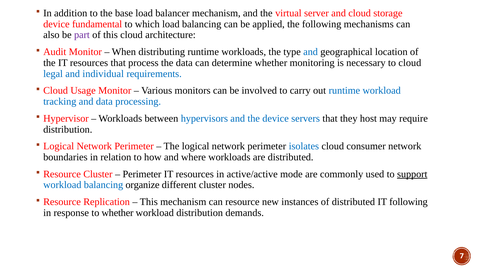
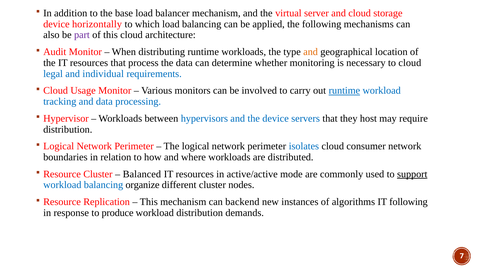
fundamental: fundamental -> horizontally
and at (311, 52) colour: blue -> orange
runtime at (344, 91) underline: none -> present
Perimeter at (142, 174): Perimeter -> Balanced
can resource: resource -> backend
of distributed: distributed -> algorithms
to whether: whether -> produce
